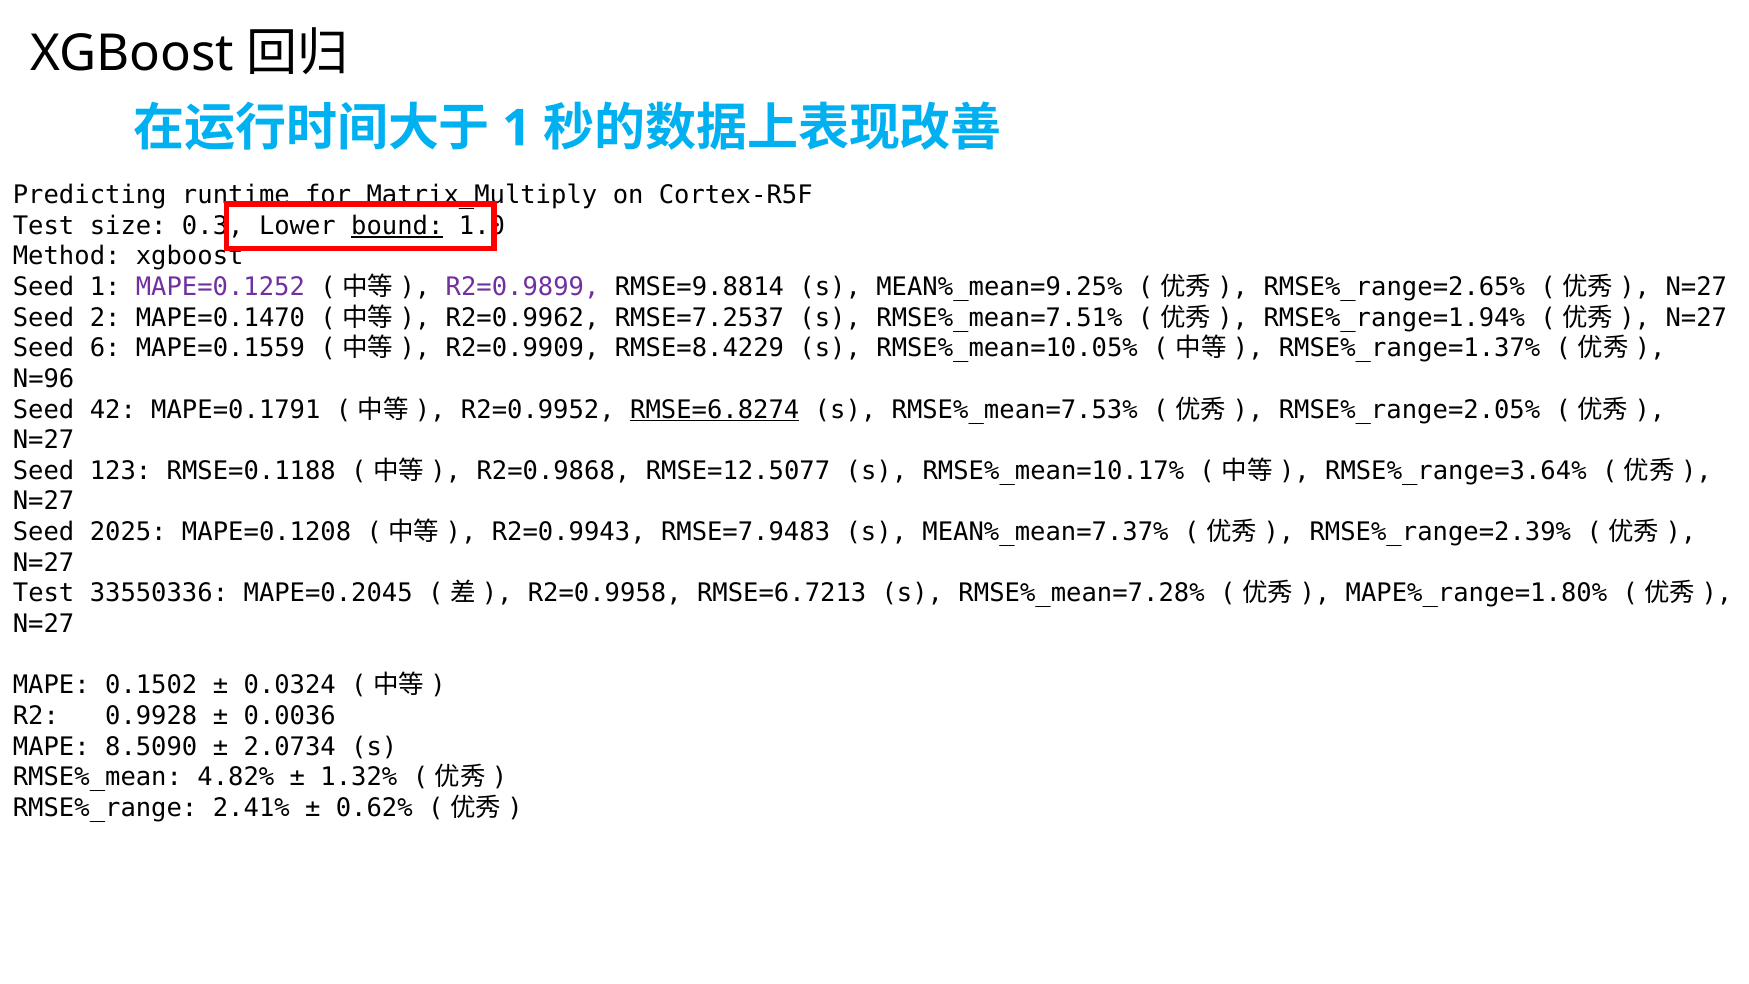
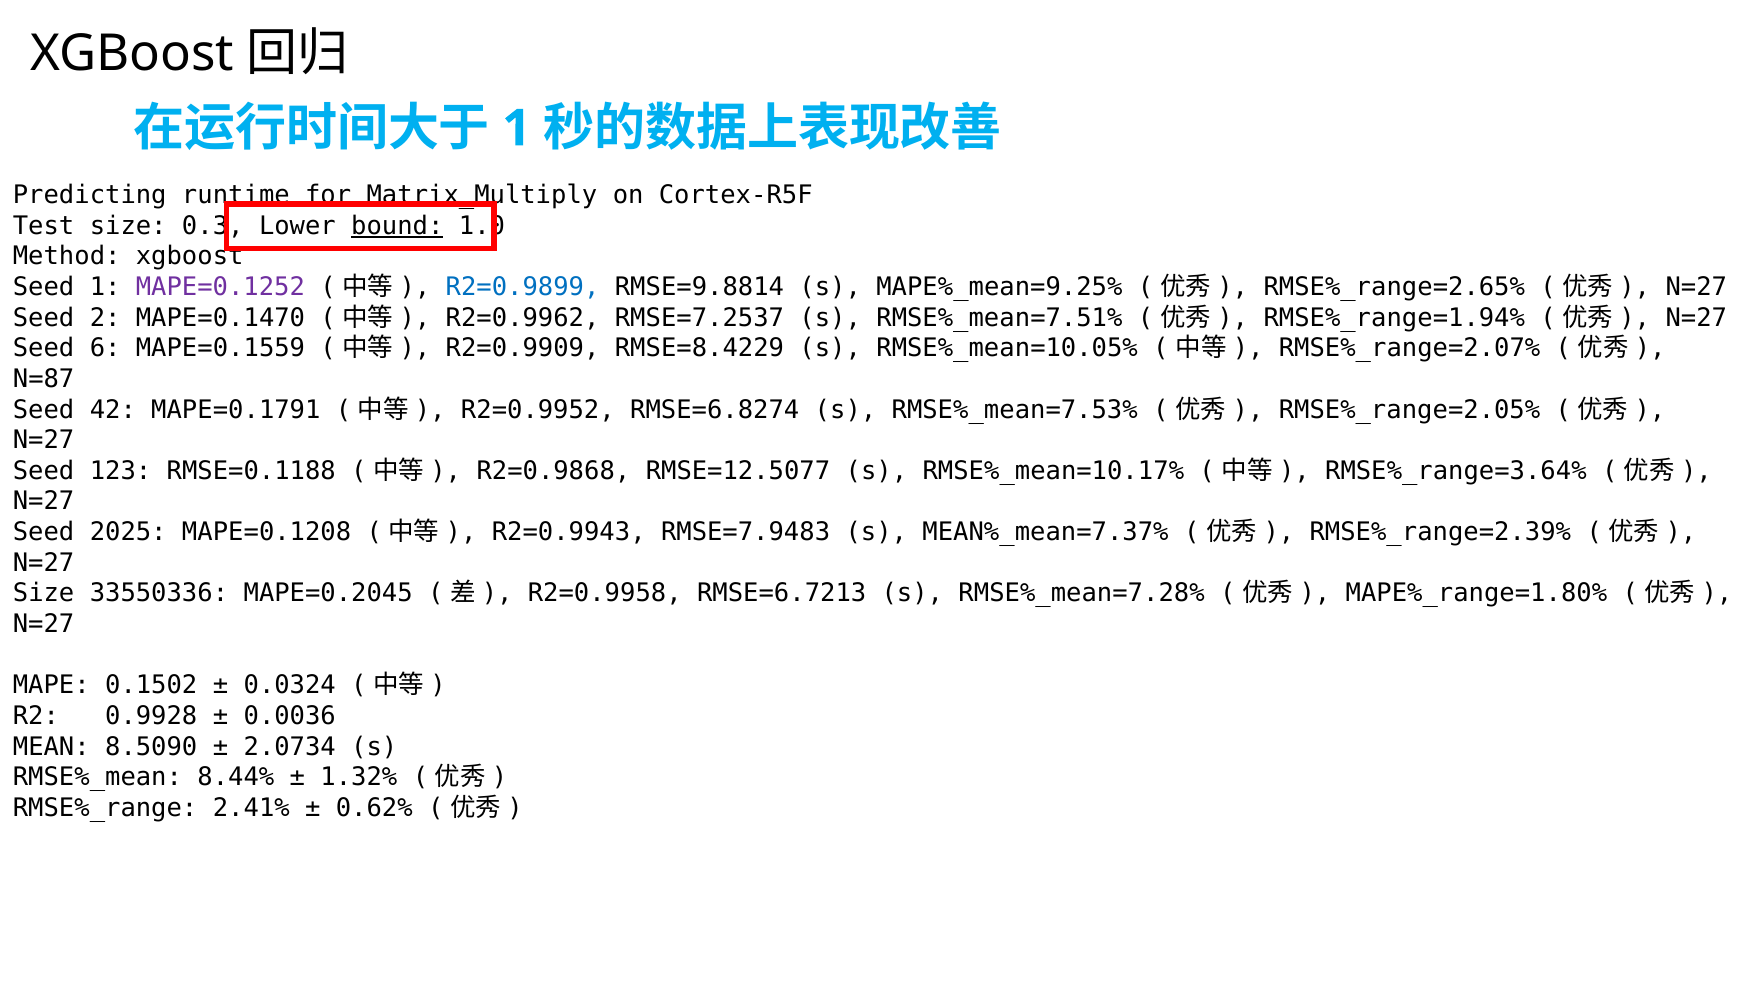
R2=0.9899 colour: purple -> blue
MEAN%_mean=9.25%: MEAN%_mean=9.25% -> MAPE%_mean=9.25%
RMSE%_range=1.37%: RMSE%_range=1.37% -> RMSE%_range=2.07%
N=96: N=96 -> N=87
RMSE=6.8274 underline: present -> none
Test at (44, 593): Test -> Size
MAPE at (51, 746): MAPE -> MEAN
4.82%: 4.82% -> 8.44%
